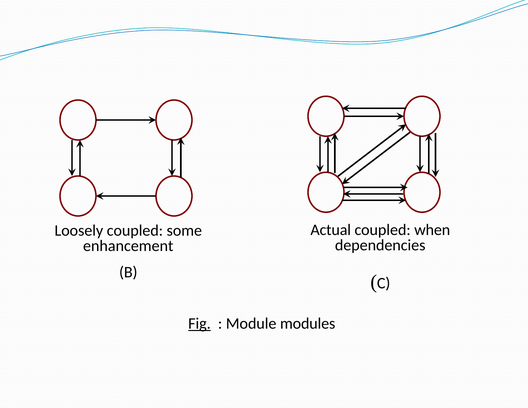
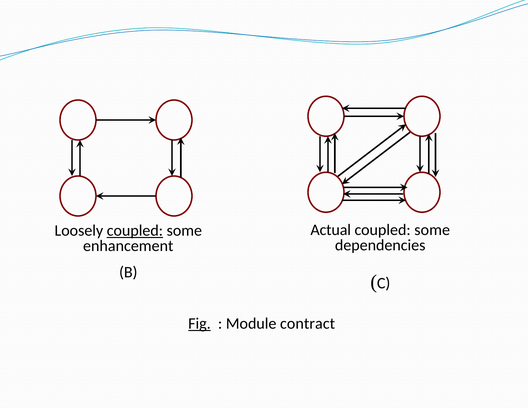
when at (432, 230): when -> some
coupled at (135, 231) underline: none -> present
modules: modules -> contract
